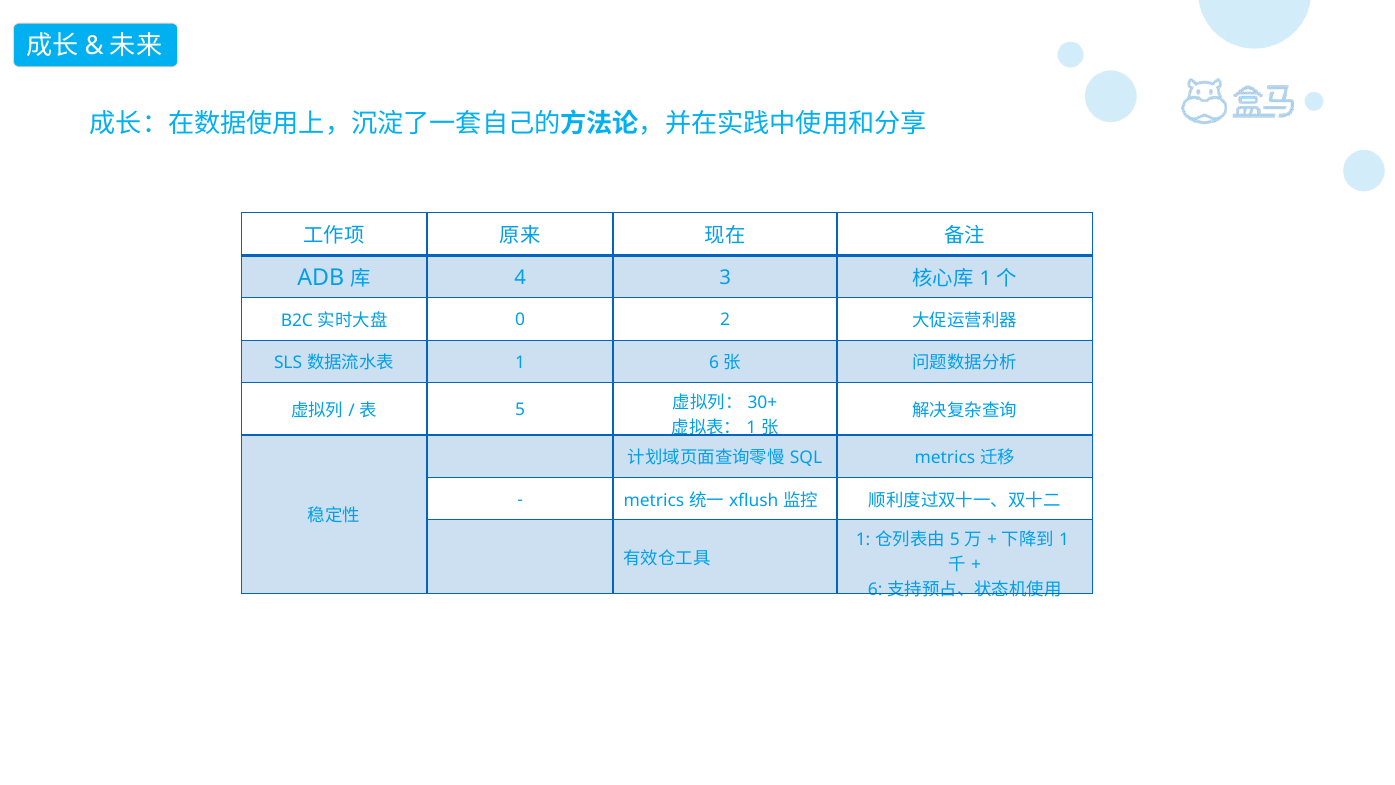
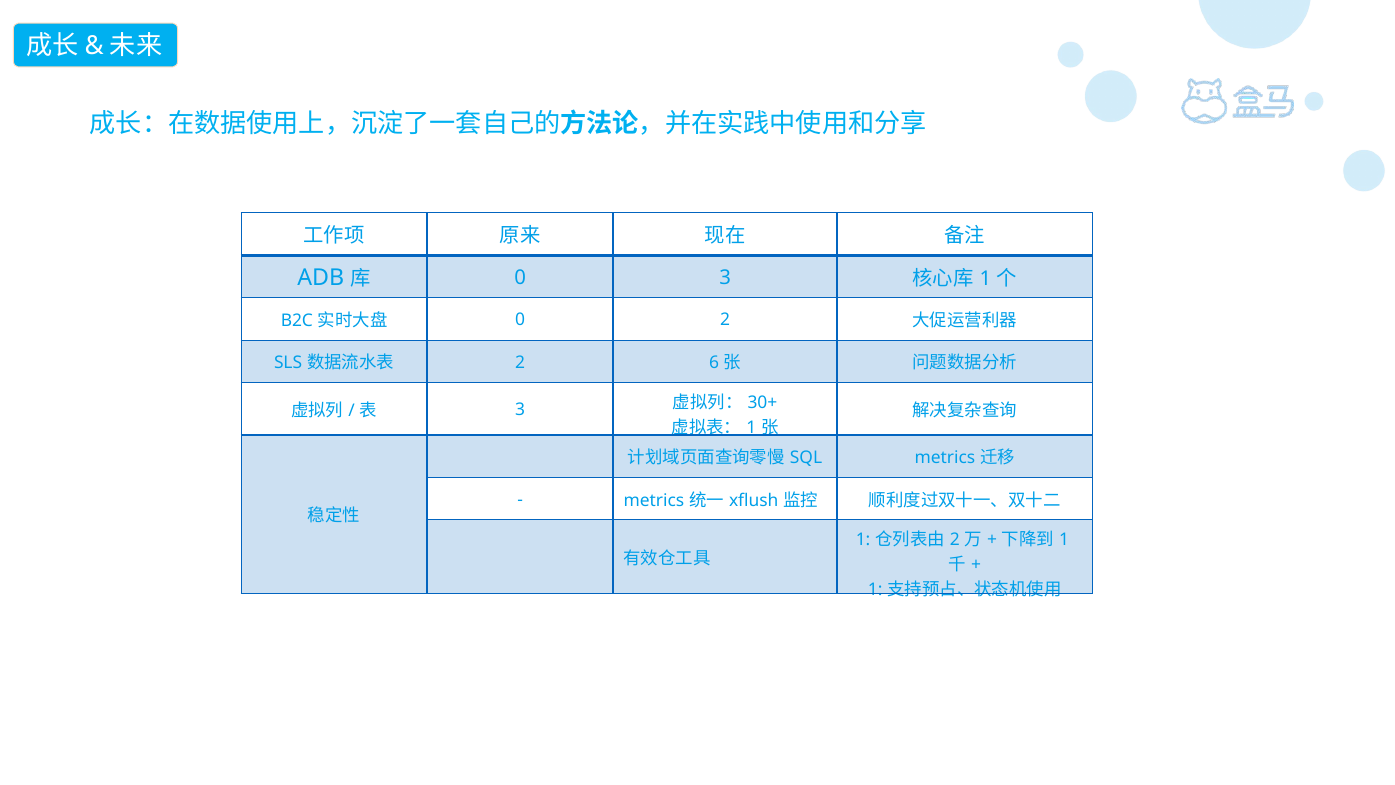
4 at (520, 278): 4 -> 0
1 at (520, 362): 1 -> 2
5 at (520, 410): 5 -> 3
5 at (955, 539): 5 -> 2
6 at (875, 590): 6 -> 1
